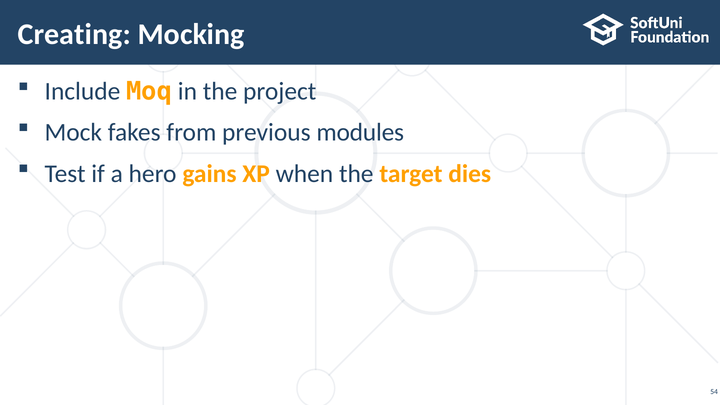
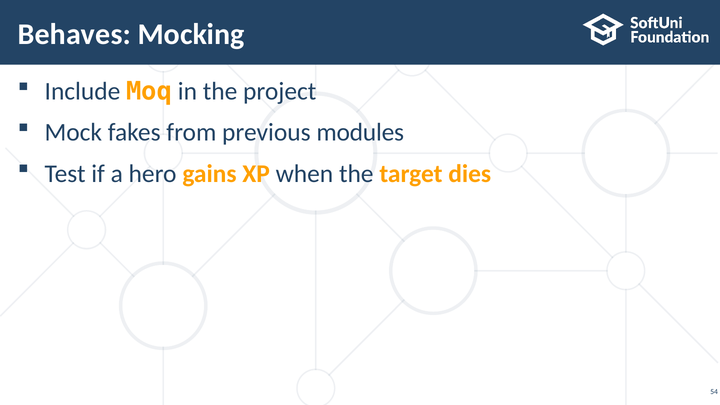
Creating: Creating -> Behaves
